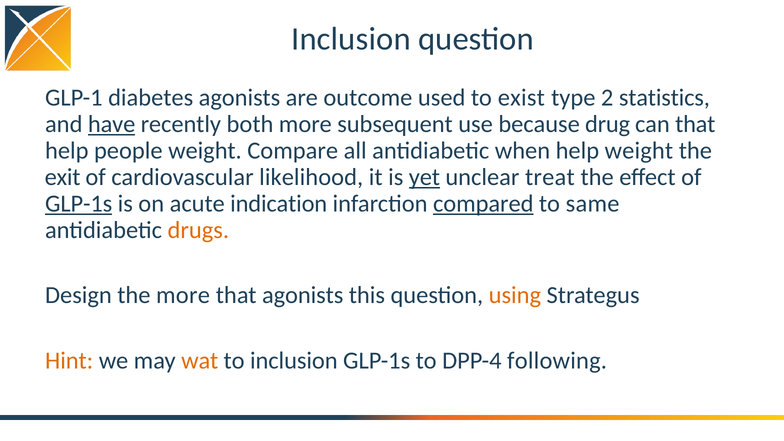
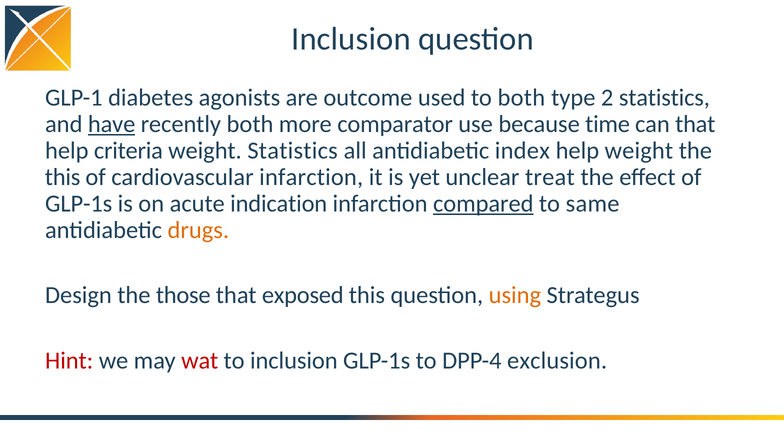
to exist: exist -> both
subsequent: subsequent -> comparator
drug: drug -> time
people: people -> criteria
weight Compare: Compare -> Statistics
when: when -> index
exit at (63, 177): exit -> this
cardiovascular likelihood: likelihood -> infarction
yet underline: present -> none
GLP-1s at (79, 204) underline: present -> none
the more: more -> those
that agonists: agonists -> exposed
Hint colour: orange -> red
wat colour: orange -> red
following: following -> exclusion
